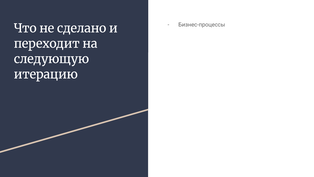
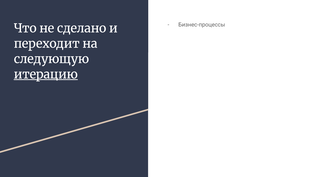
итерацию underline: none -> present
